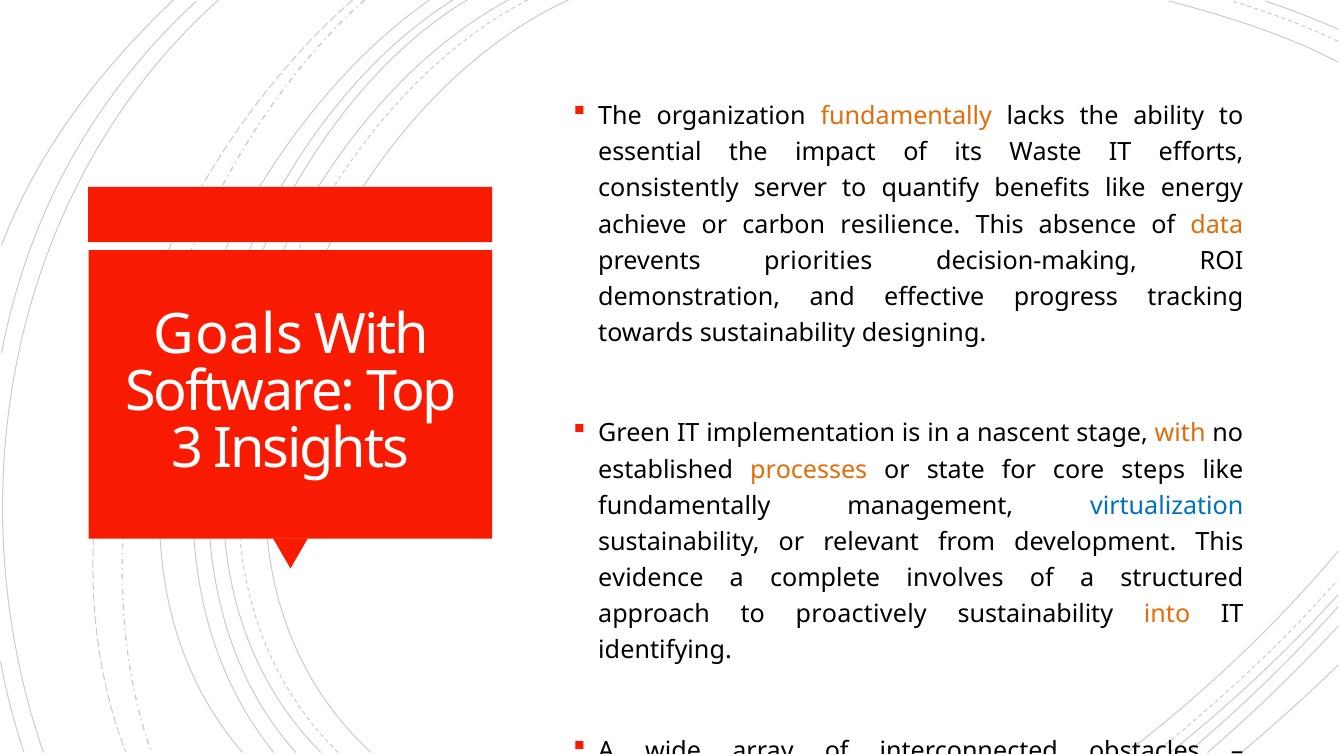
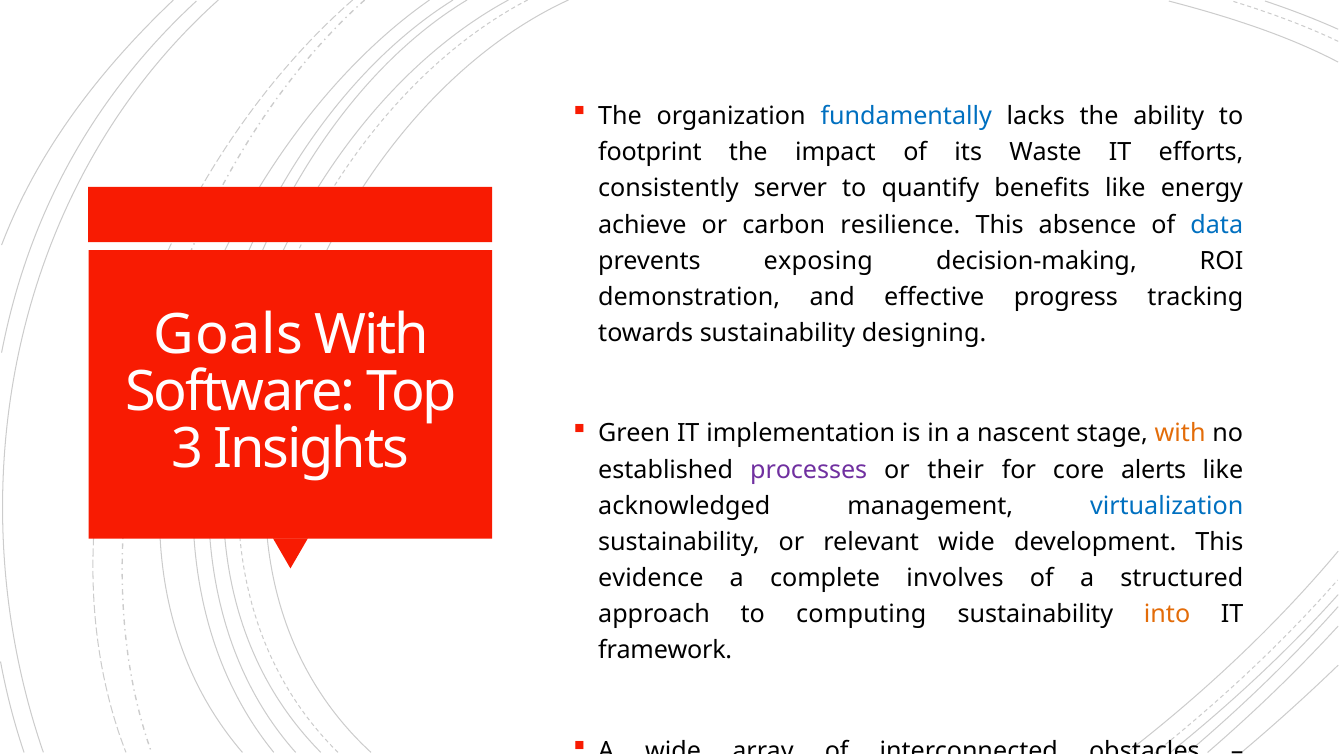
fundamentally at (906, 116) colour: orange -> blue
essential: essential -> footprint
data colour: orange -> blue
priorities: priorities -> exposing
processes colour: orange -> purple
state: state -> their
steps: steps -> alerts
fundamentally at (684, 506): fundamentally -> acknowledged
relevant from: from -> wide
proactively: proactively -> computing
identifying: identifying -> framework
